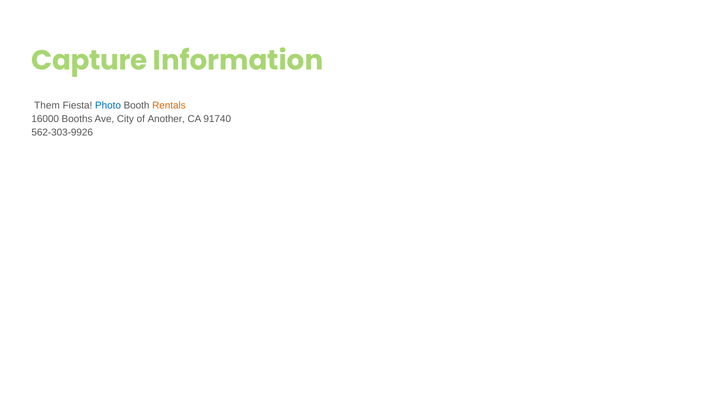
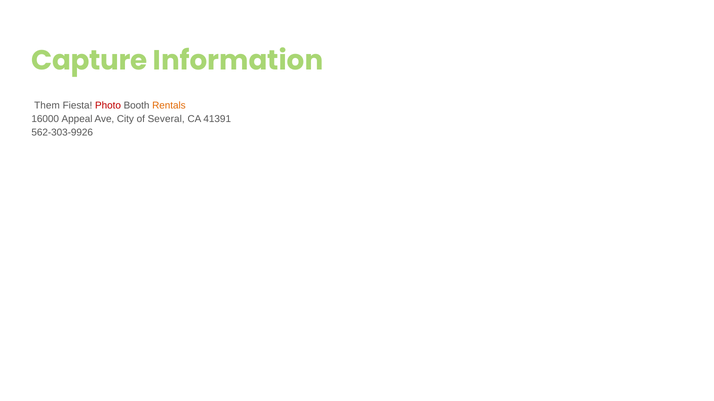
Photo colour: blue -> red
Booths: Booths -> Appeal
Another: Another -> Several
91740: 91740 -> 41391
